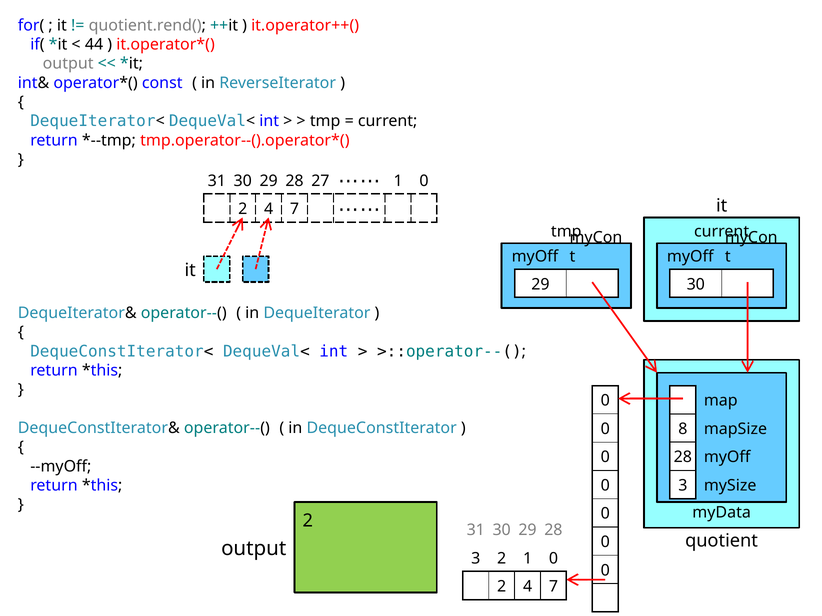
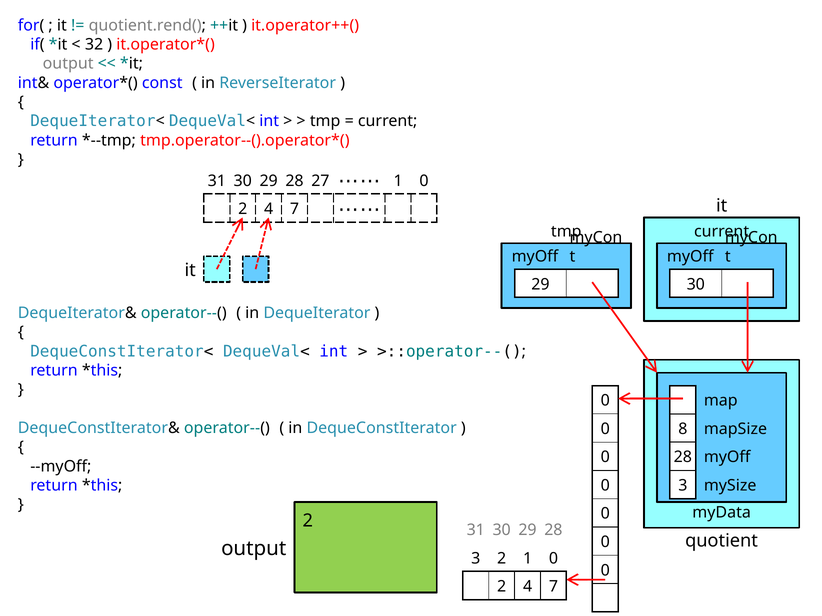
44: 44 -> 32
